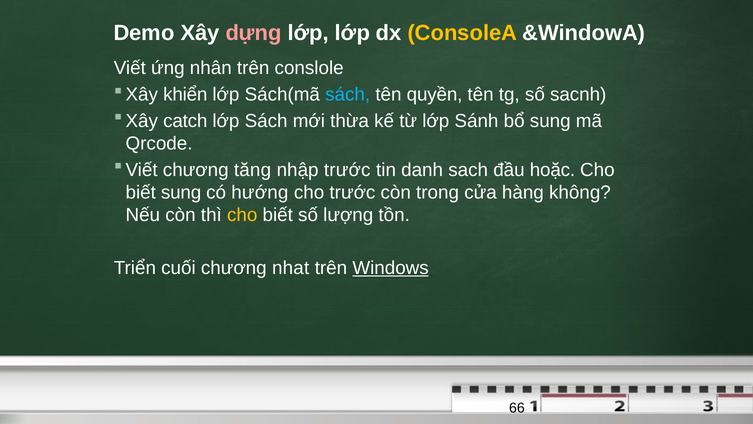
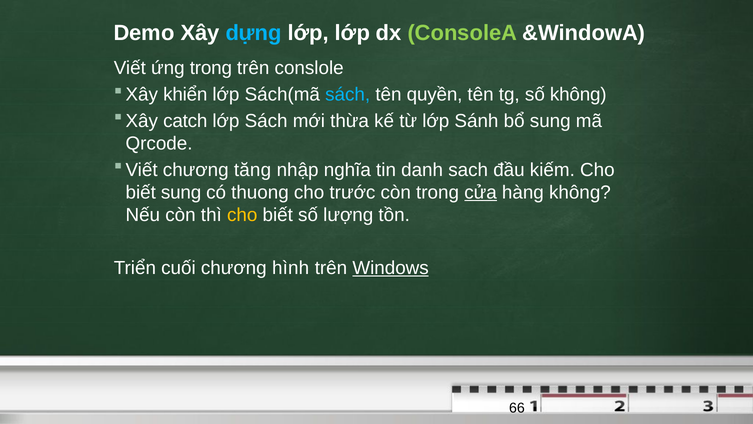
dựng colour: pink -> light blue
ConsoleA colour: yellow -> light green
ứng nhân: nhân -> trong
số sacnh: sacnh -> không
nhập trước: trước -> nghĩa
hoặc: hoặc -> kiếm
hướng: hướng -> thuong
cửa underline: none -> present
nhat: nhat -> hình
